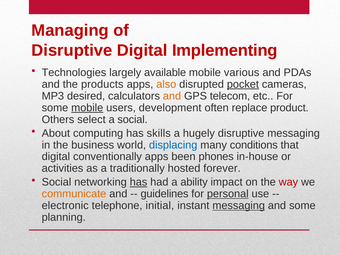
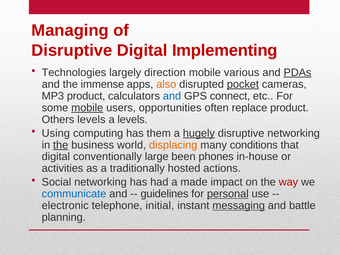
available: available -> direction
PDAs underline: none -> present
products: products -> immense
MP3 desired: desired -> product
and at (172, 96) colour: orange -> blue
telecom: telecom -> connect
development: development -> opportunities
Others select: select -> levels
a social: social -> levels
About: About -> Using
skills: skills -> them
hugely underline: none -> present
disruptive messaging: messaging -> networking
the at (61, 145) underline: none -> present
displacing colour: blue -> orange
conventionally apps: apps -> large
forever: forever -> actions
has at (139, 182) underline: present -> none
ability: ability -> made
communicate colour: orange -> blue
and some: some -> battle
